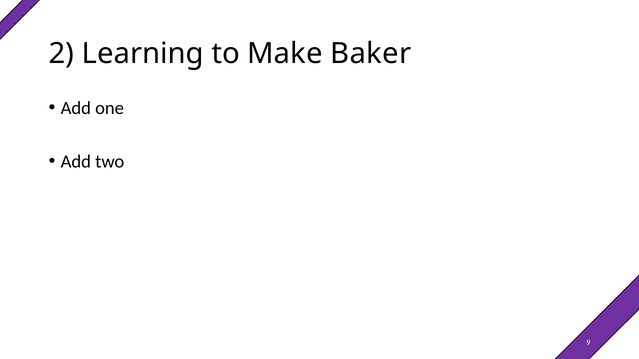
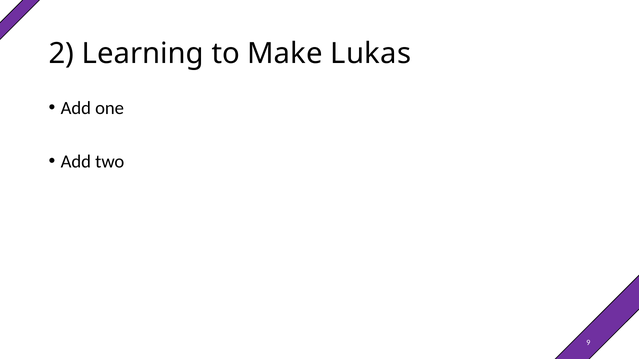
Baker: Baker -> Lukas
